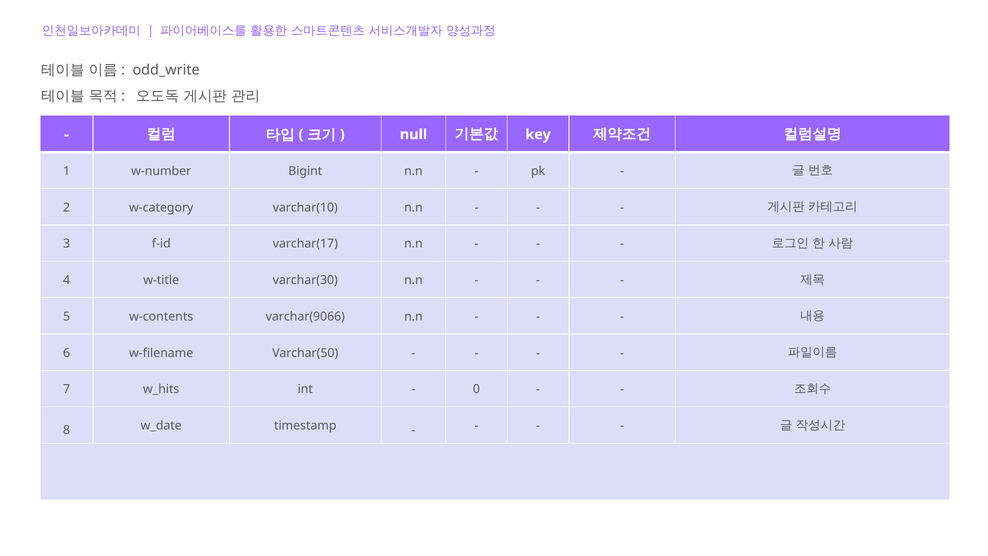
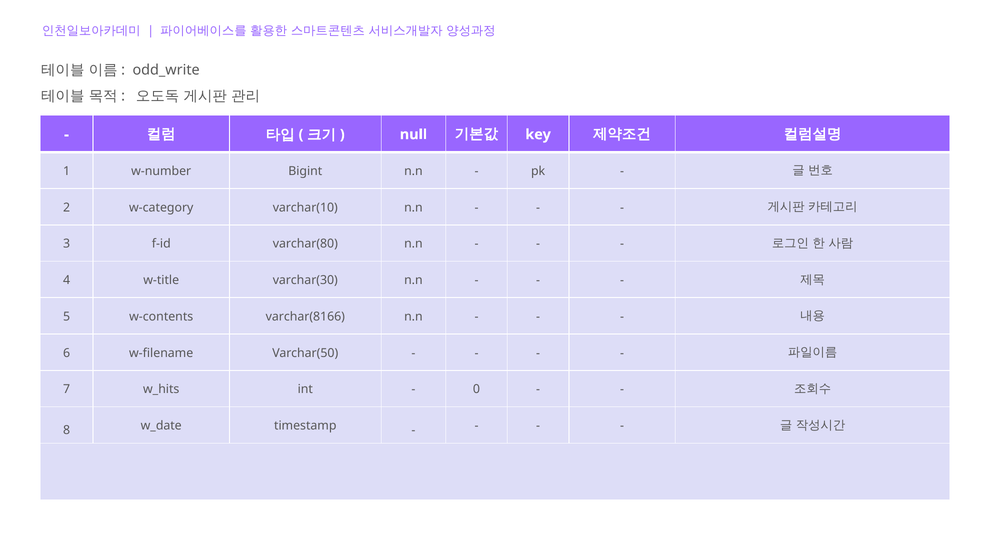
varchar(17: varchar(17 -> varchar(80
varchar(9066: varchar(9066 -> varchar(8166
